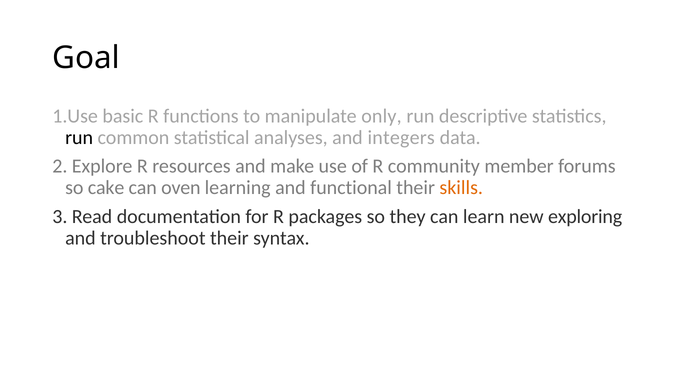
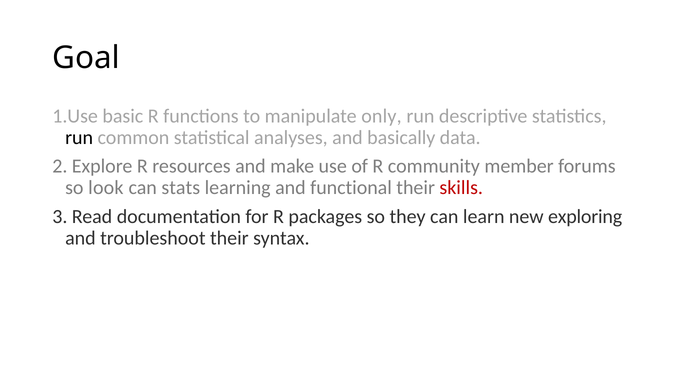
integers: integers -> basically
cake: cake -> look
oven: oven -> stats
skills colour: orange -> red
